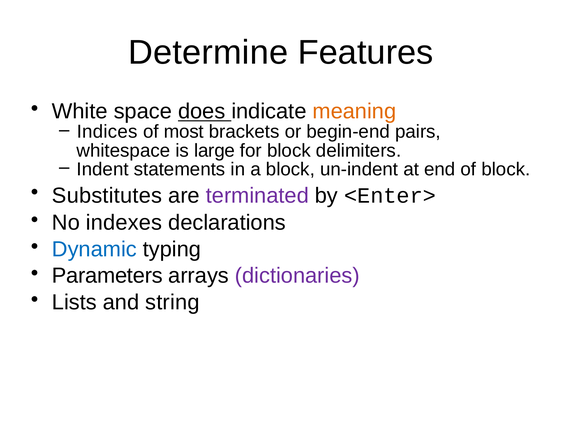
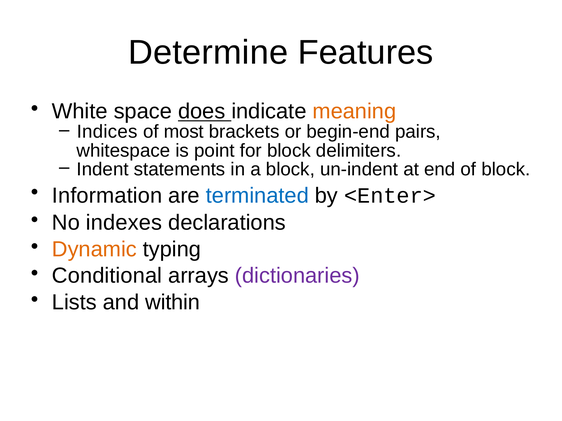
large: large -> point
Substitutes: Substitutes -> Information
terminated colour: purple -> blue
Dynamic colour: blue -> orange
Parameters: Parameters -> Conditional
string: string -> within
